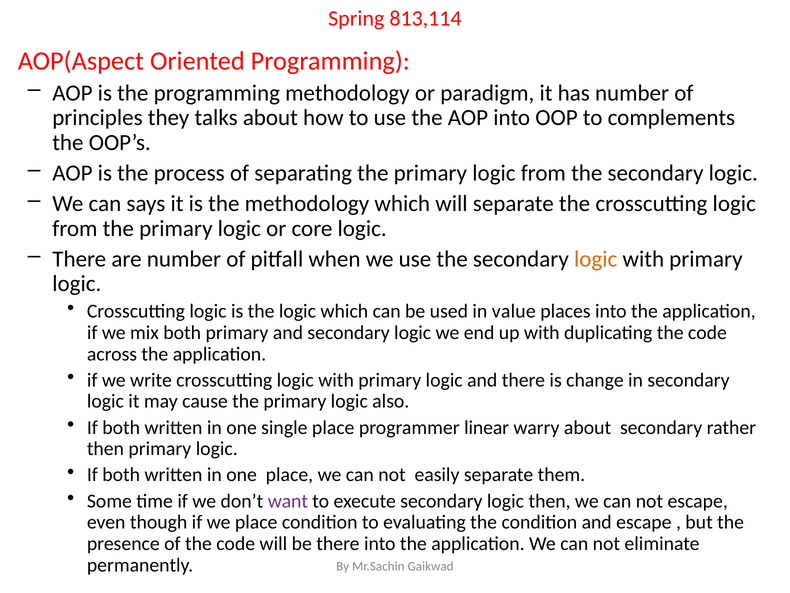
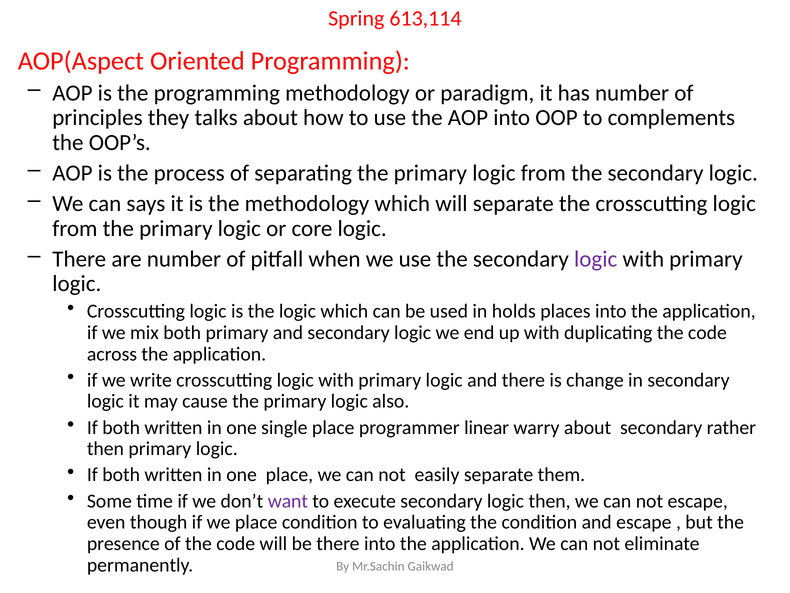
813,114: 813,114 -> 613,114
logic at (596, 259) colour: orange -> purple
value: value -> holds
